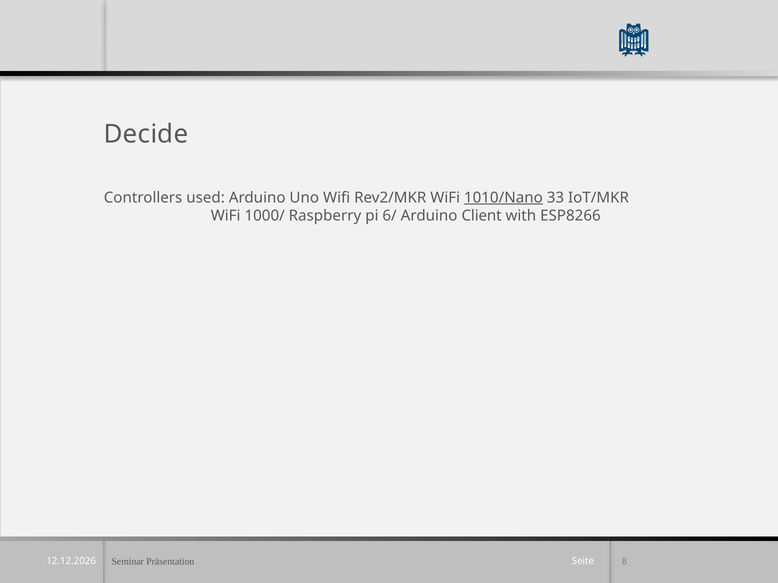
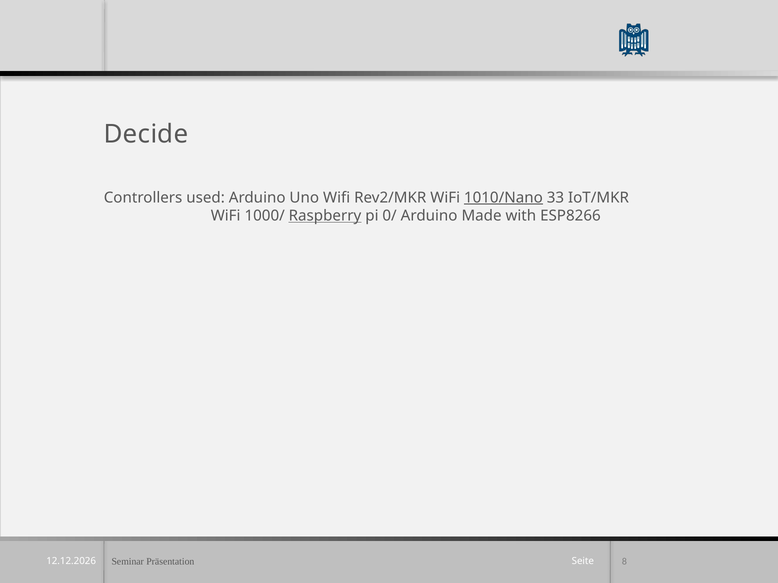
Raspberry underline: none -> present
6/: 6/ -> 0/
Client: Client -> Made
